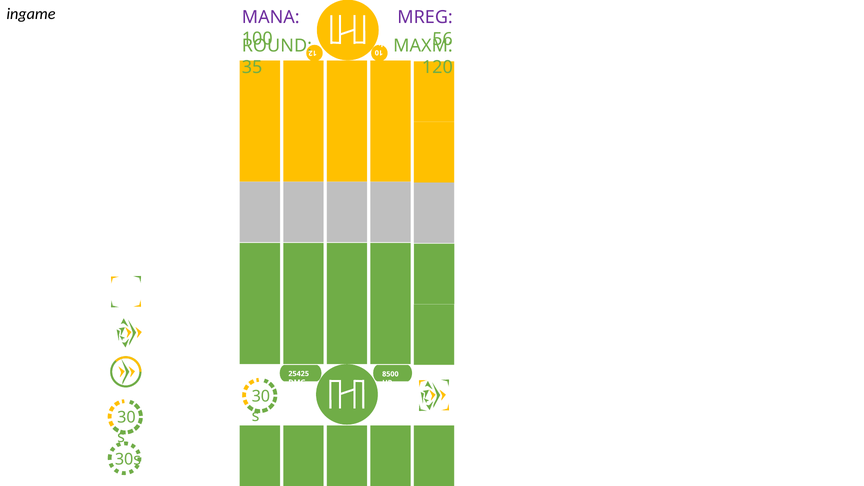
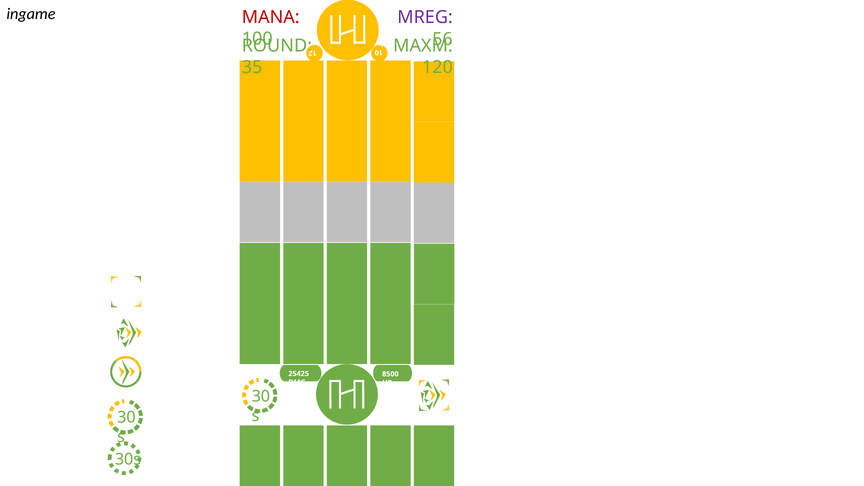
MANA colour: purple -> red
